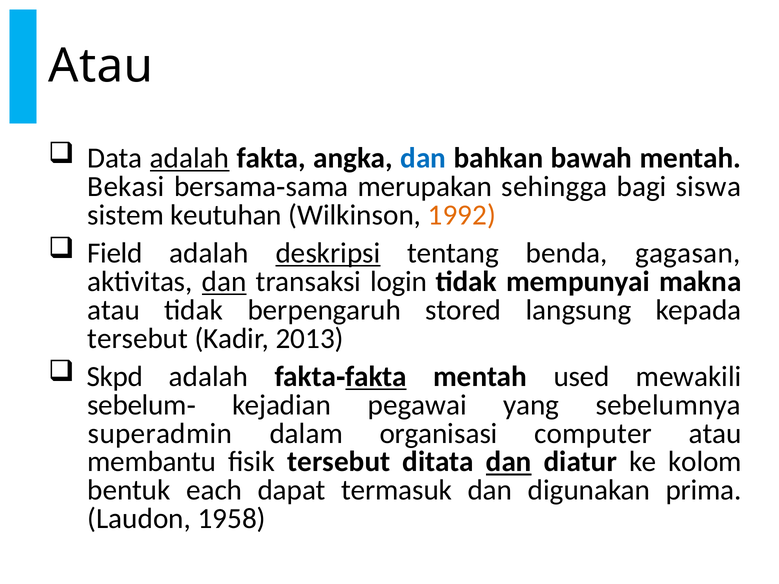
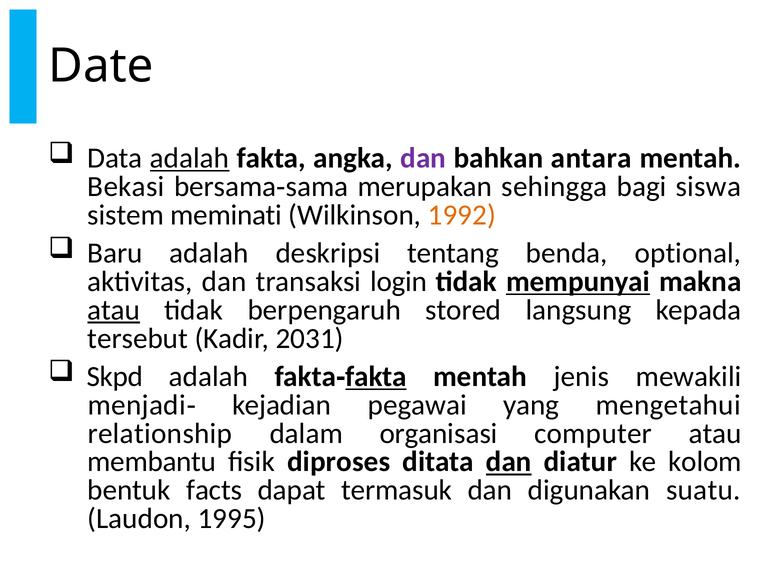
Atau at (101, 66): Atau -> Date
dan at (423, 158) colour: blue -> purple
bawah: bawah -> antara
keutuhan: keutuhan -> meminati
Field: Field -> Baru
deskripsi underline: present -> none
gagasan: gagasan -> optional
dan at (224, 282) underline: present -> none
mempunyai underline: none -> present
atau at (114, 310) underline: none -> present
2013: 2013 -> 2031
used: used -> jenis
sebelum: sebelum -> menjadi
sebelumnya: sebelumnya -> mengetahui
superadmin: superadmin -> relationship
fisik tersebut: tersebut -> diproses
each: each -> facts
prima: prima -> suatu
1958: 1958 -> 1995
